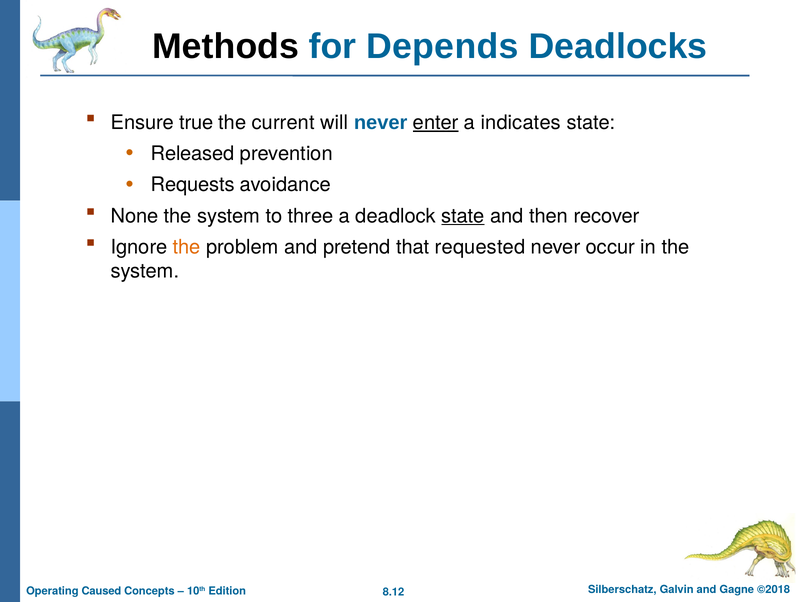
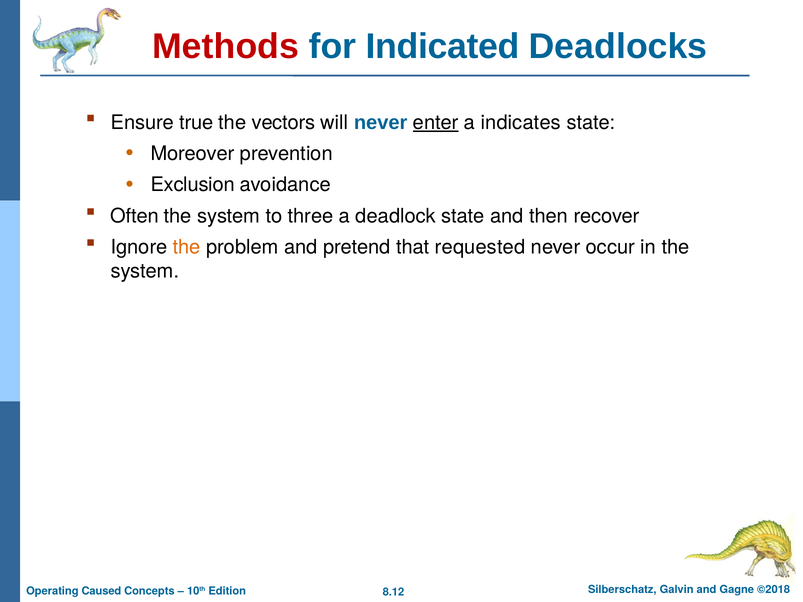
Methods colour: black -> red
Depends: Depends -> Indicated
current: current -> vectors
Released: Released -> Moreover
Requests: Requests -> Exclusion
None: None -> Often
state at (463, 216) underline: present -> none
